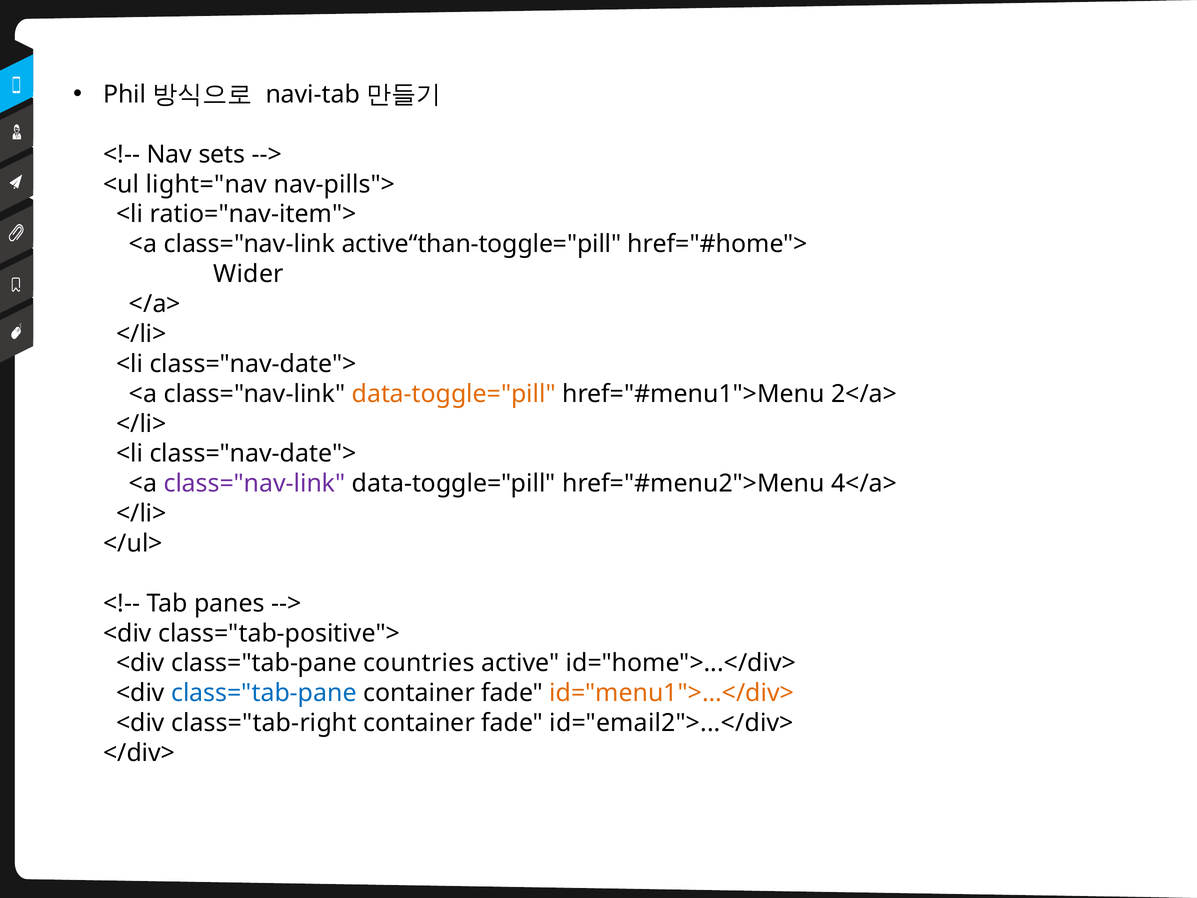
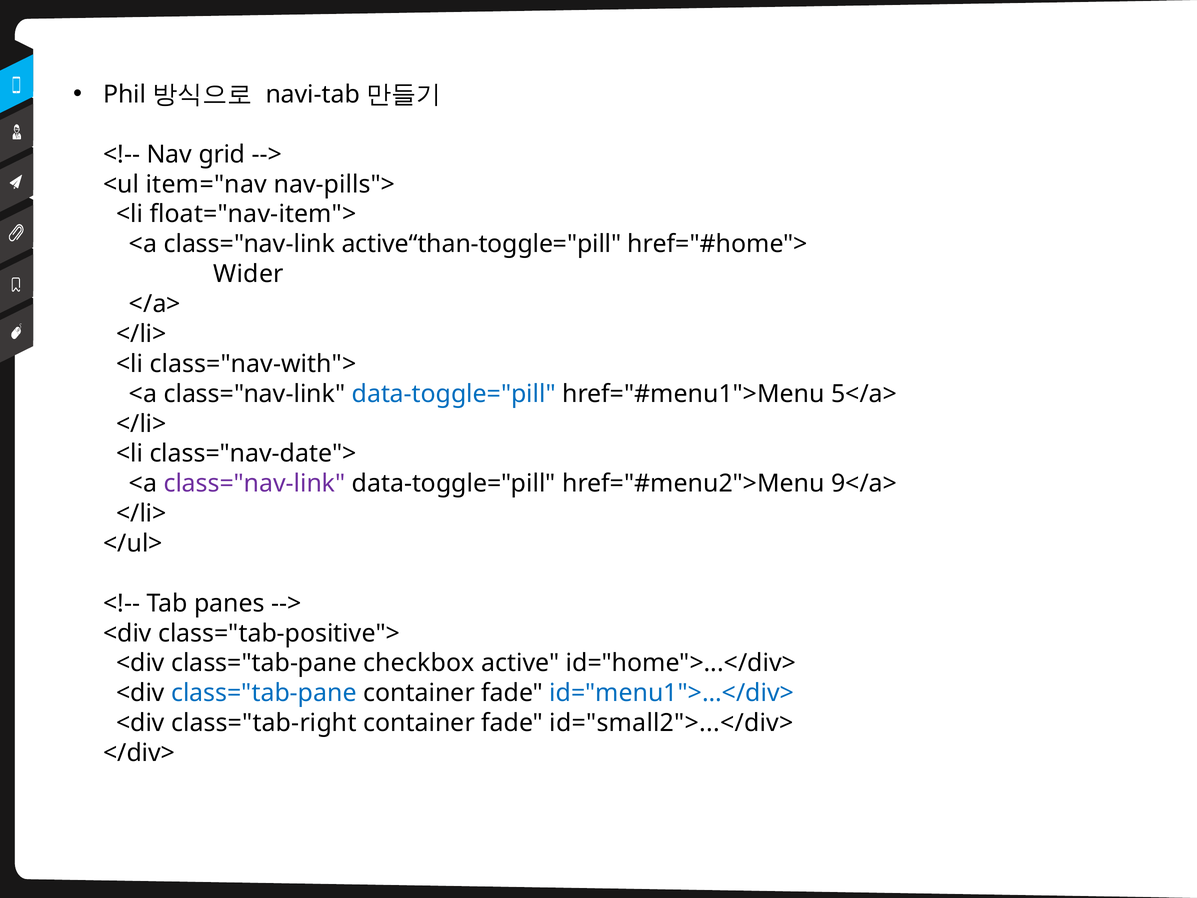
sets: sets -> grid
light="nav: light="nav -> item="nav
ratio="nav-item">: ratio="nav-item"> -> float="nav-item">
class="nav-date"> at (253, 364): class="nav-date"> -> class="nav-with">
data-toggle="pill at (454, 394) colour: orange -> blue
2</a>: 2</a> -> 5</a>
4</a>: 4</a> -> 9</a>
countries: countries -> checkbox
id="menu1">...</div> colour: orange -> blue
id="email2">...</div>: id="email2">...</div> -> id="small2">...</div>
